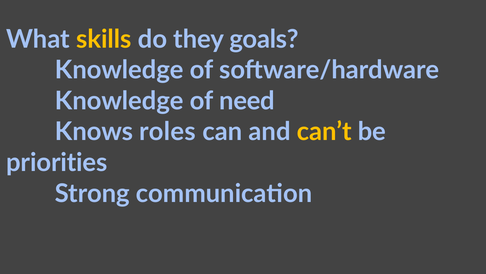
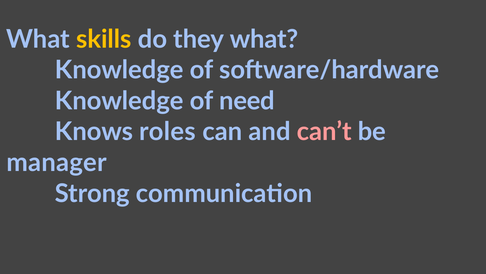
they goals: goals -> what
can’t colour: yellow -> pink
priorities: priorities -> manager
